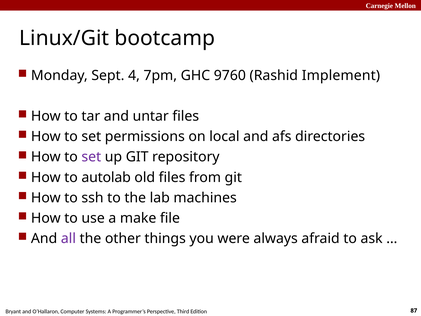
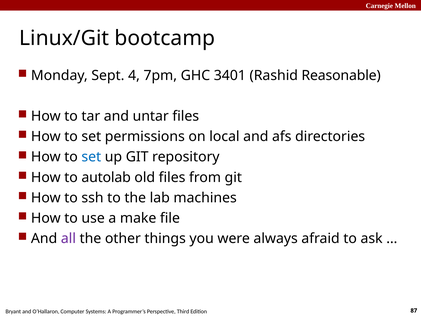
9760: 9760 -> 3401
Implement: Implement -> Reasonable
set at (91, 157) colour: purple -> blue
